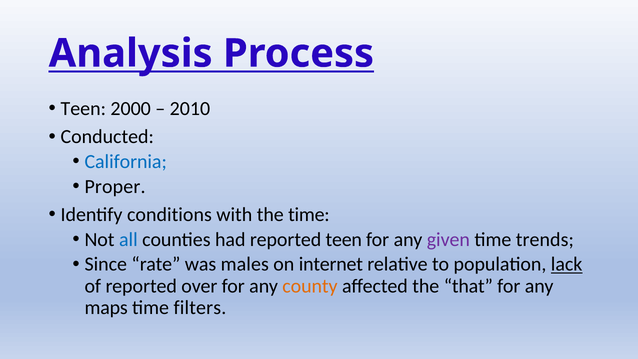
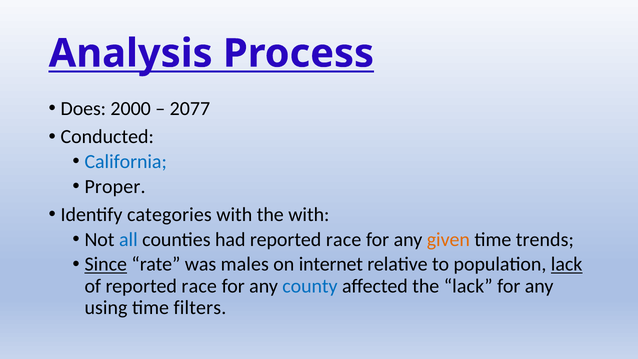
Teen at (83, 109): Teen -> Does
2010: 2010 -> 2077
conditions: conditions -> categories
the time: time -> with
had reported teen: teen -> race
given colour: purple -> orange
Since underline: none -> present
of reported over: over -> race
county colour: orange -> blue
the that: that -> lack
maps: maps -> using
